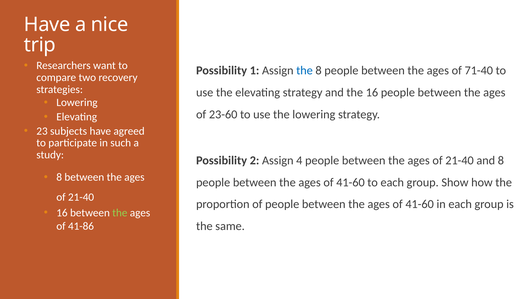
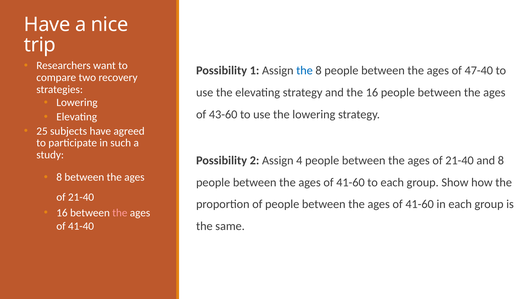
71-40: 71-40 -> 47-40
23-60: 23-60 -> 43-60
23: 23 -> 25
the at (120, 213) colour: light green -> pink
41-86: 41-86 -> 41-40
